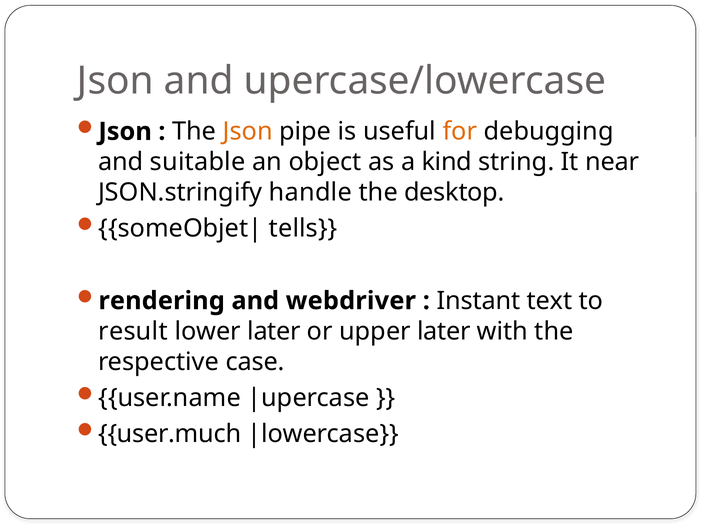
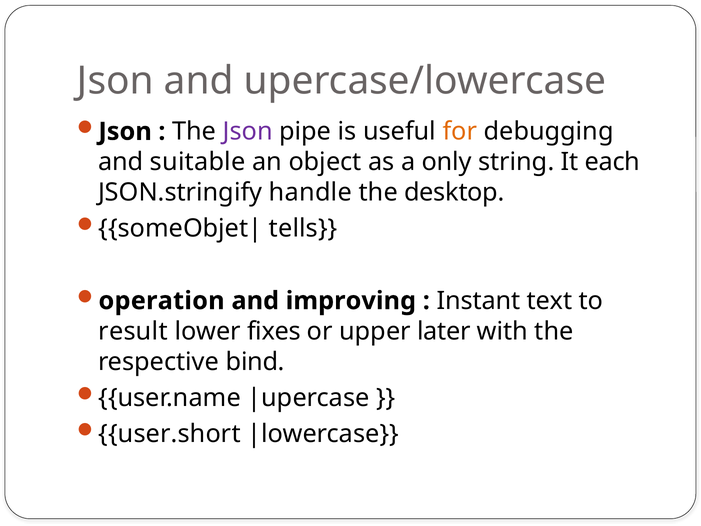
Json at (248, 131) colour: orange -> purple
kind: kind -> only
near: near -> each
rendering: rendering -> operation
webdriver: webdriver -> improving
lower later: later -> fixes
case: case -> bind
user.much: user.much -> user.short
